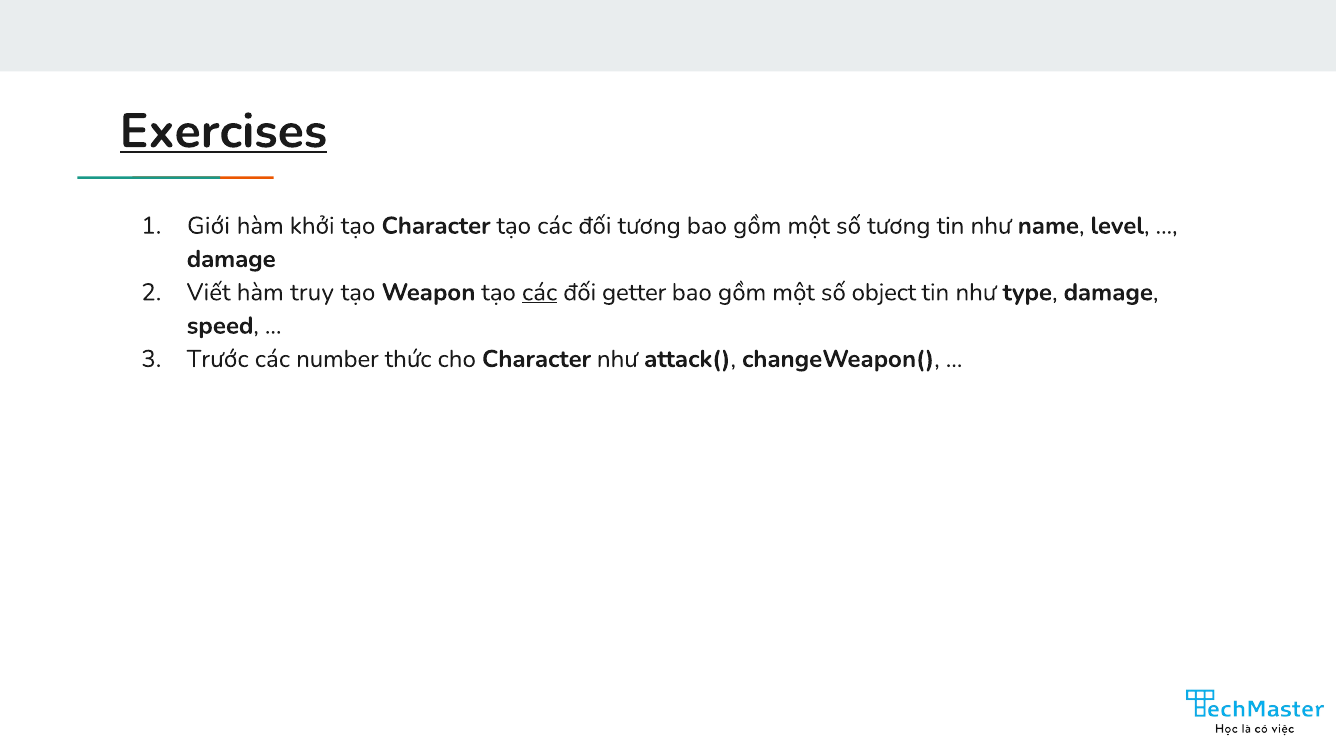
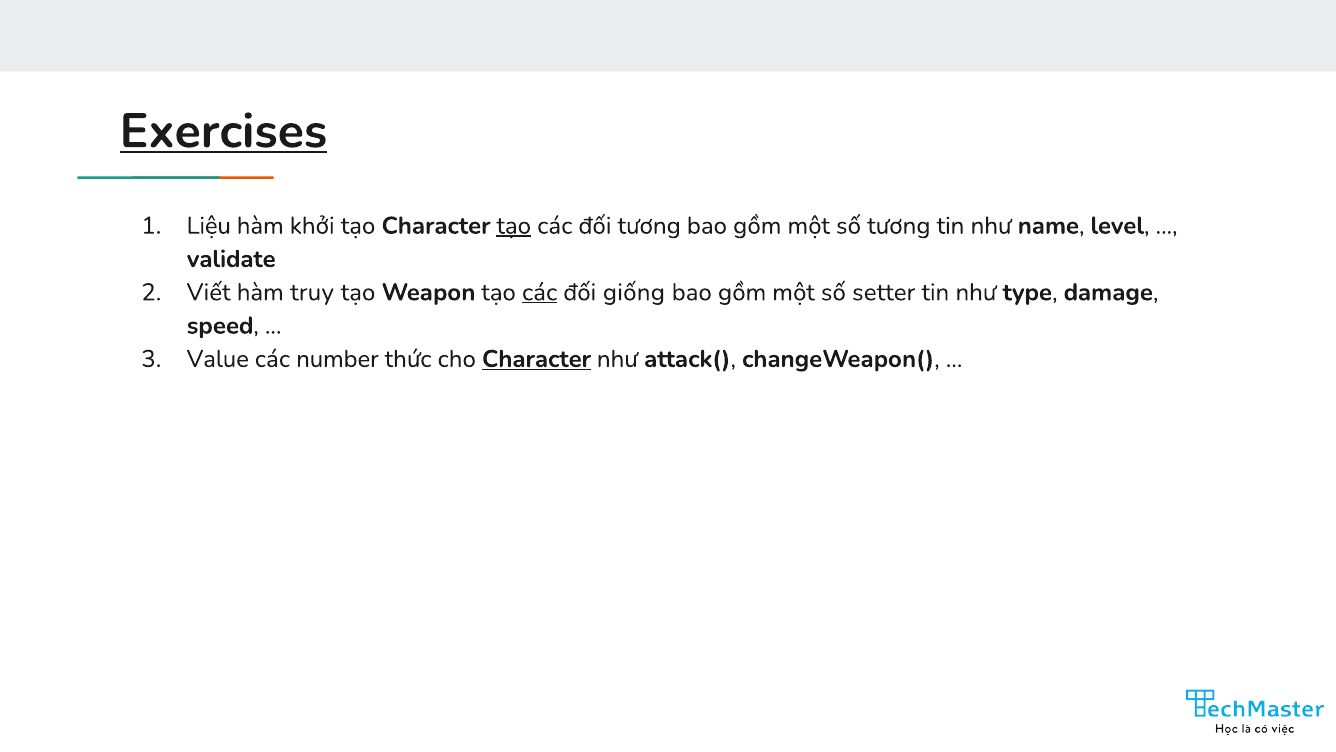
Giới: Giới -> Liệu
tạo at (514, 226) underline: none -> present
damage at (231, 259): damage -> validate
getter: getter -> giống
object: object -> setter
Trước: Trước -> Value
Character at (537, 359) underline: none -> present
